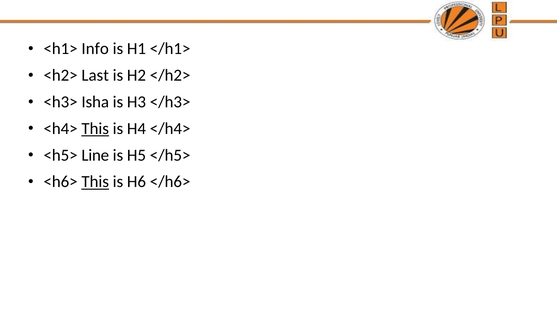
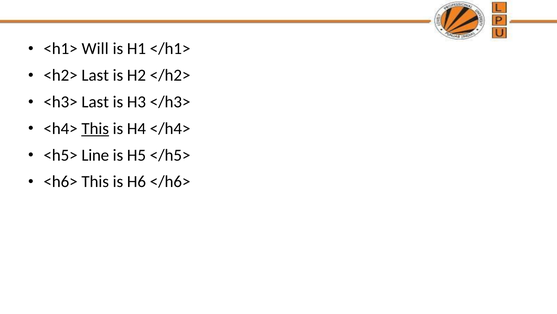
Info: Info -> Will
<h3> Isha: Isha -> Last
This at (95, 181) underline: present -> none
